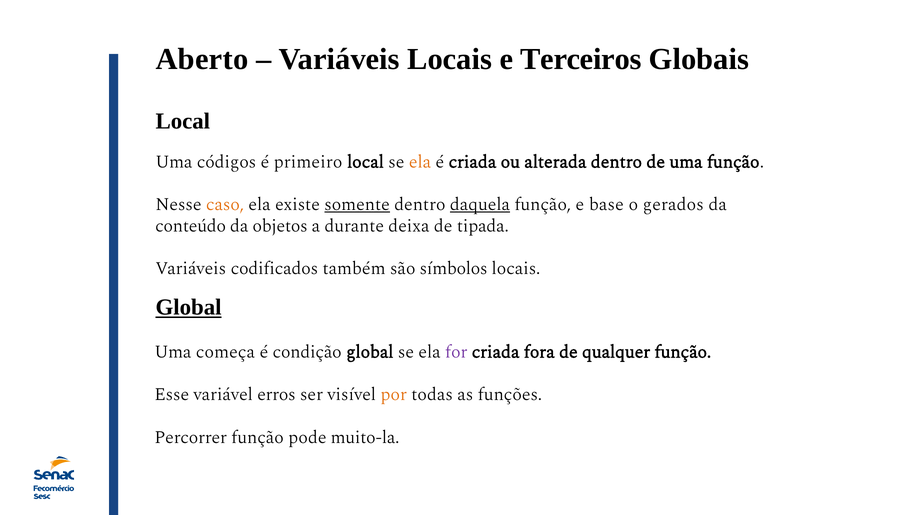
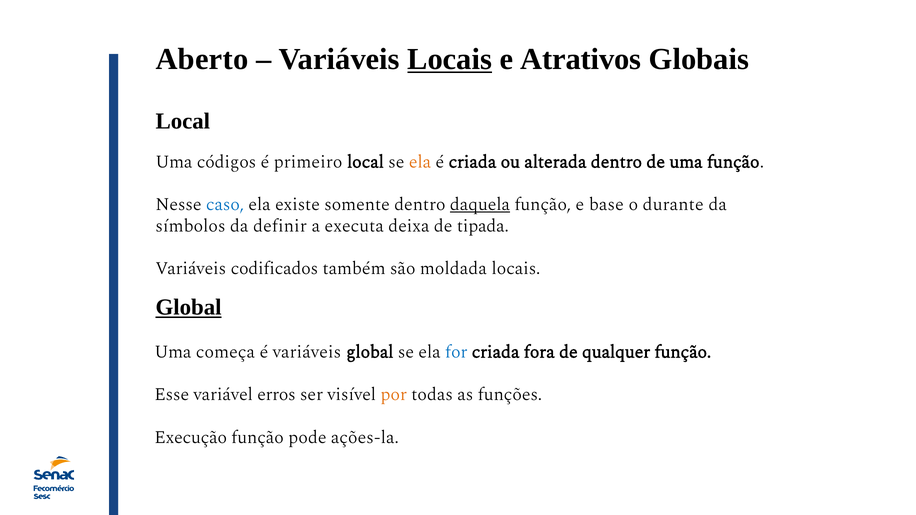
Locais at (450, 59) underline: none -> present
Terceiros: Terceiros -> Atrativos
caso colour: orange -> blue
somente underline: present -> none
gerados: gerados -> durante
conteúdo: conteúdo -> símbolos
objetos: objetos -> definir
durante: durante -> executa
símbolos: símbolos -> moldada
é condição: condição -> variáveis
for colour: purple -> blue
Percorrer: Percorrer -> Execução
muito-la: muito-la -> ações-la
